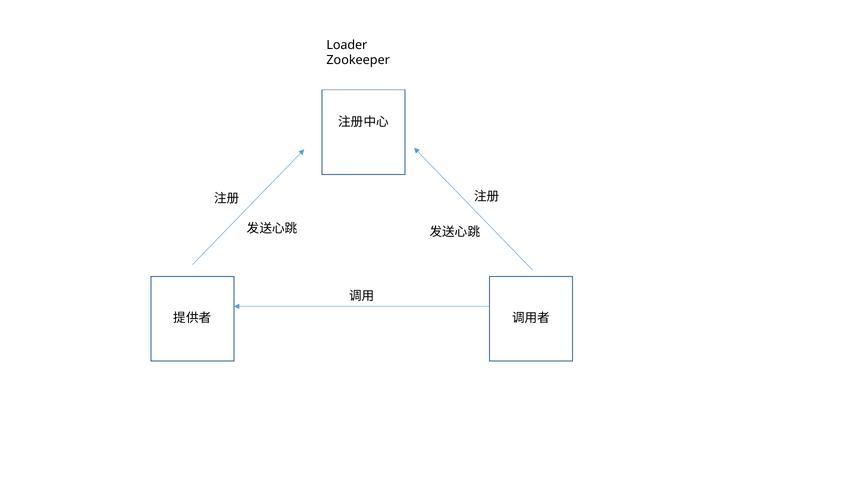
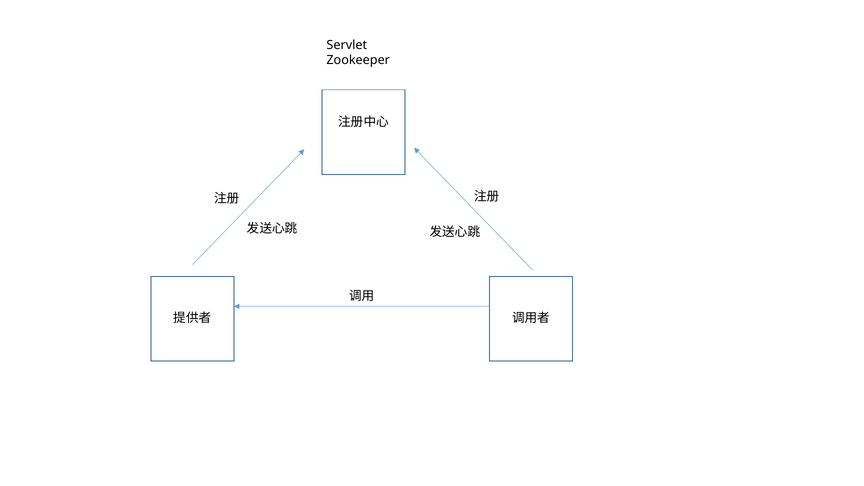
Loader: Loader -> Servlet
